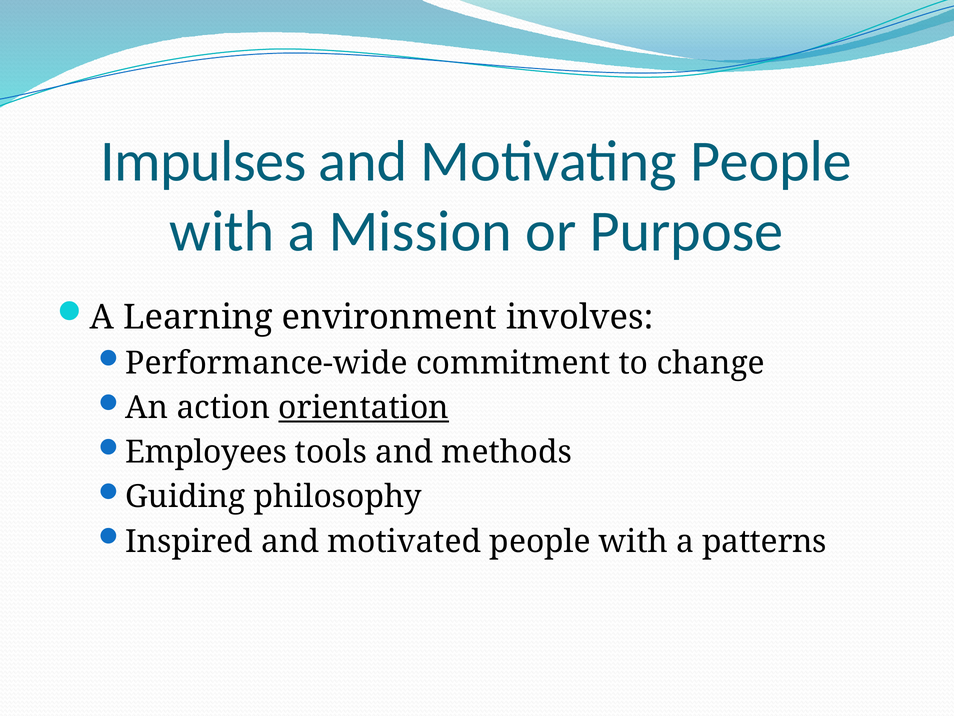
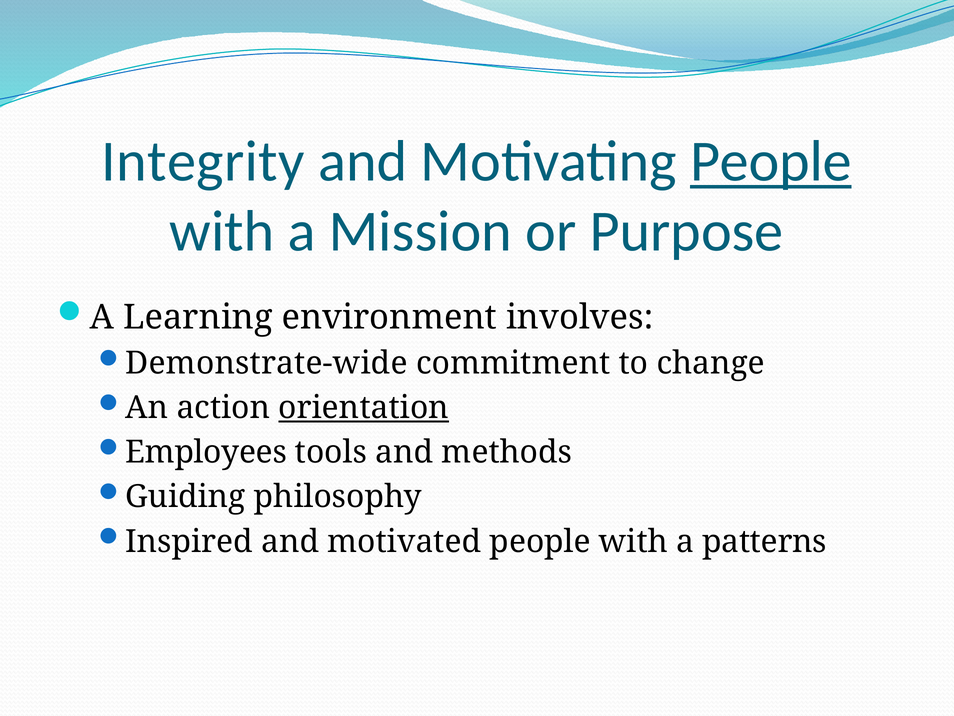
Impulses: Impulses -> Integrity
People at (771, 161) underline: none -> present
Performance-wide: Performance-wide -> Demonstrate-wide
